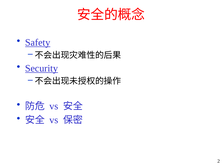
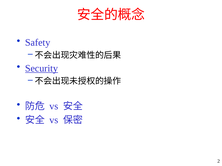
Safety underline: present -> none
